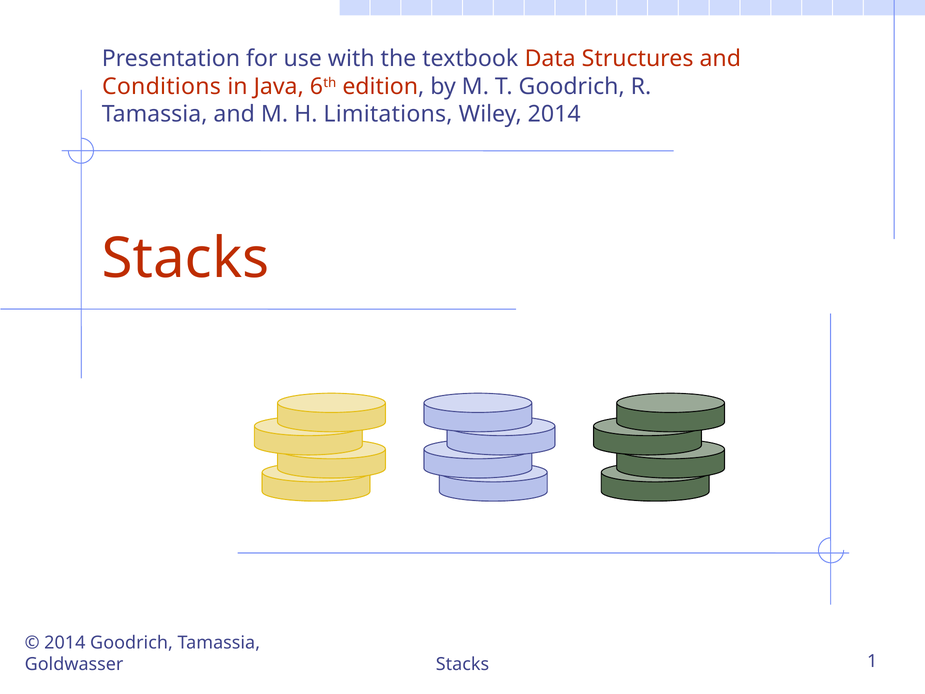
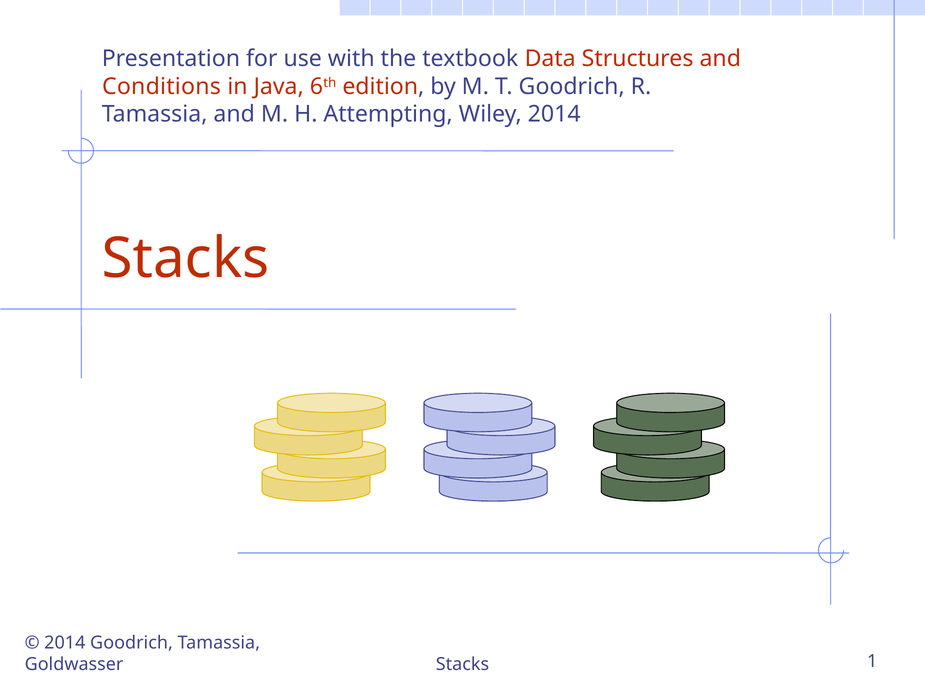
Limitations: Limitations -> Attempting
